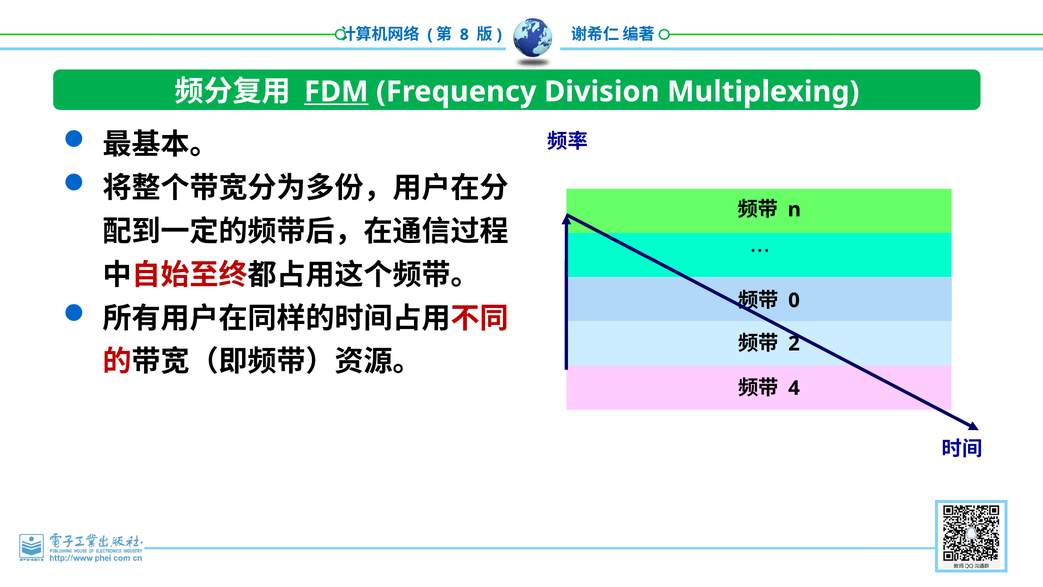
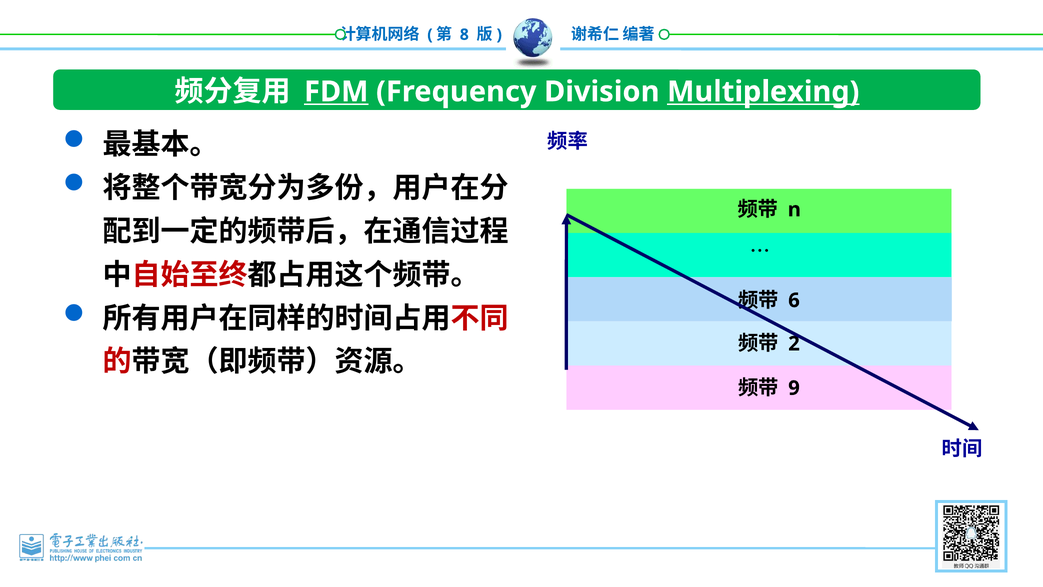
Multiplexing underline: none -> present
0: 0 -> 6
4: 4 -> 9
